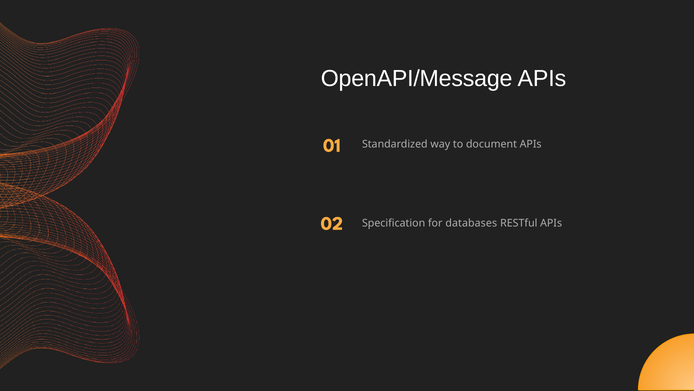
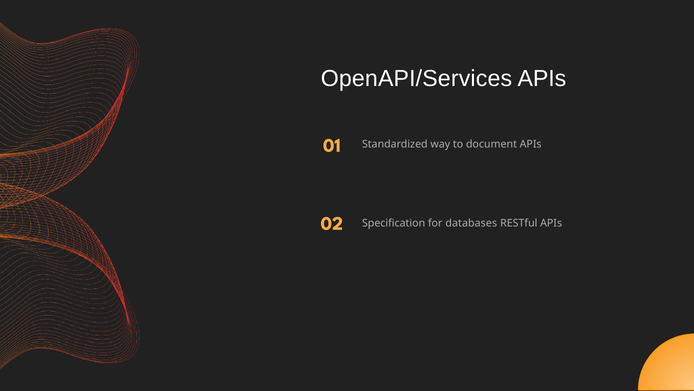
OpenAPI/Message: OpenAPI/Message -> OpenAPI/Services
